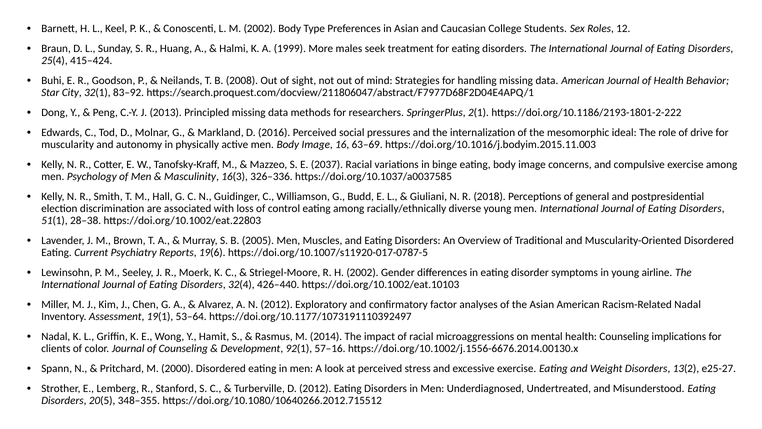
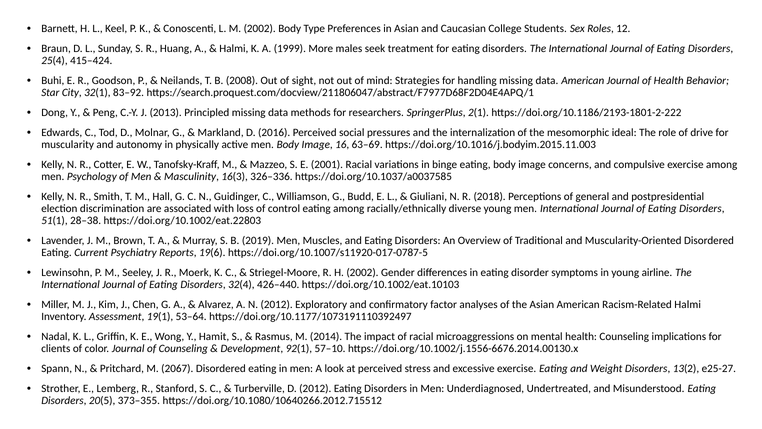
2037: 2037 -> 2001
2005: 2005 -> 2019
Racism-Related Nadal: Nadal -> Halmi
57–16: 57–16 -> 57–10
2000: 2000 -> 2067
348–355: 348–355 -> 373–355
